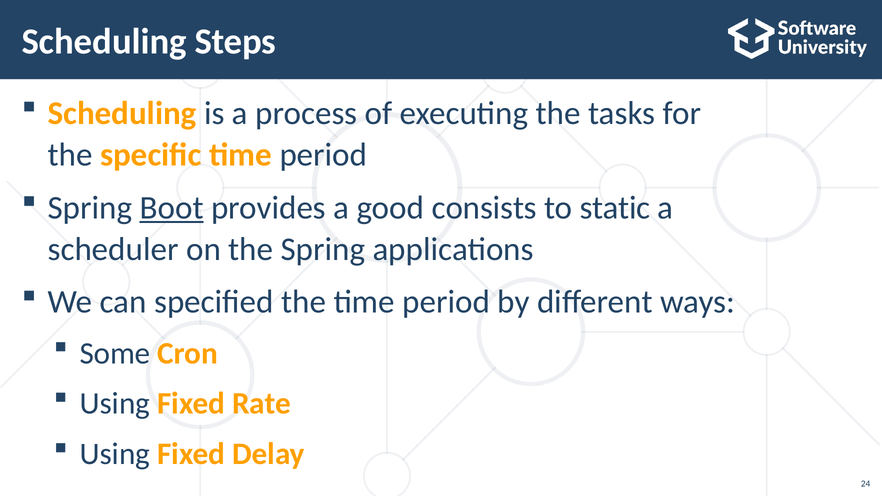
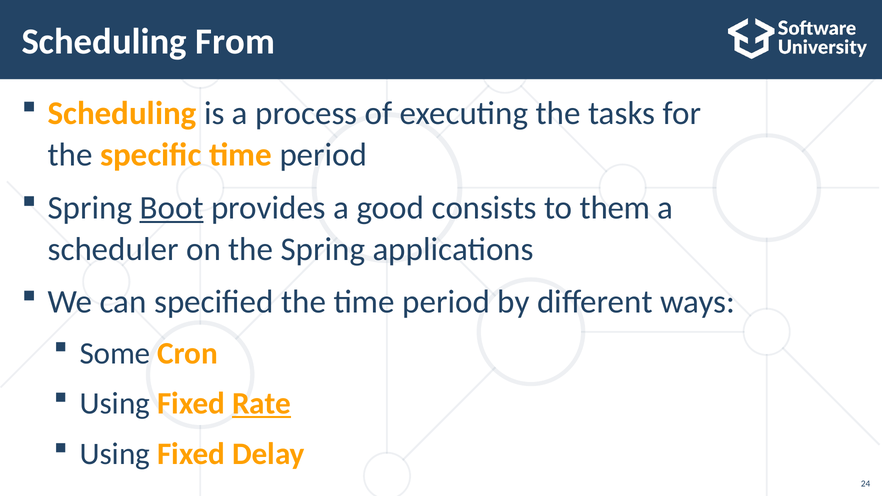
Steps: Steps -> From
static: static -> them
Rate underline: none -> present
